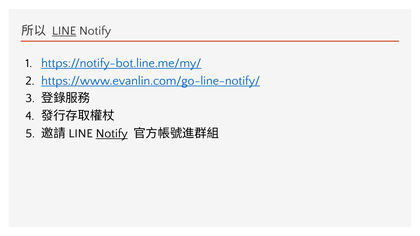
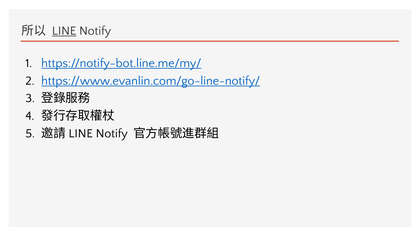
Notify at (112, 134) underline: present -> none
